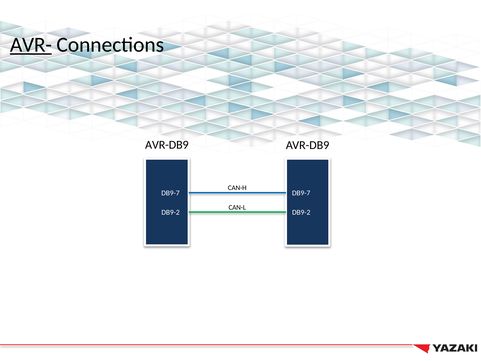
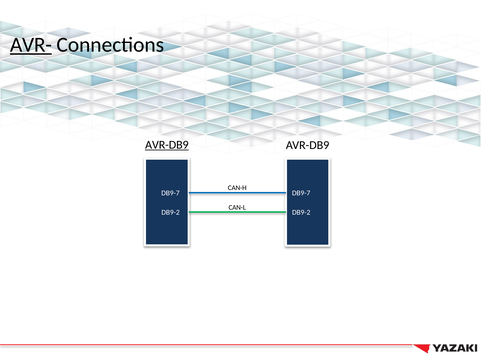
AVR-DB9 at (167, 145) underline: none -> present
